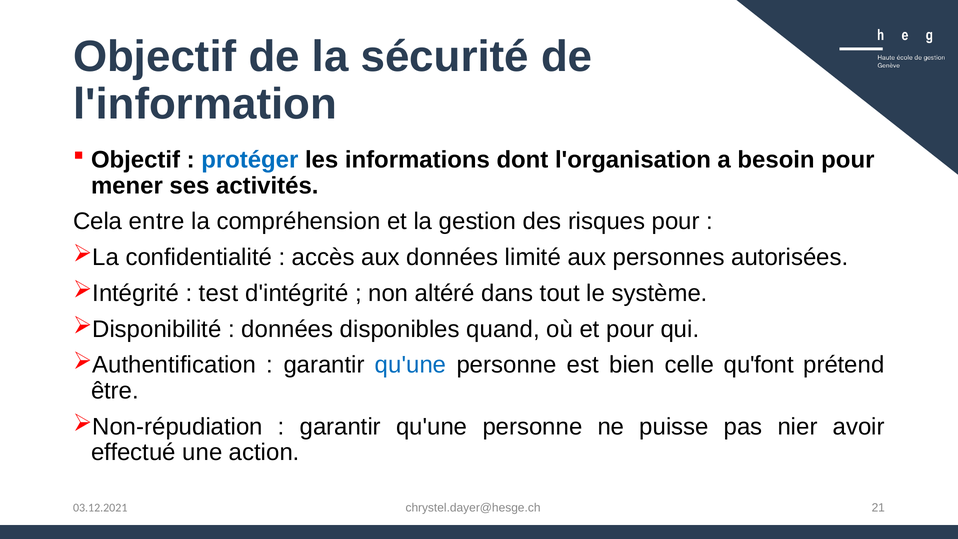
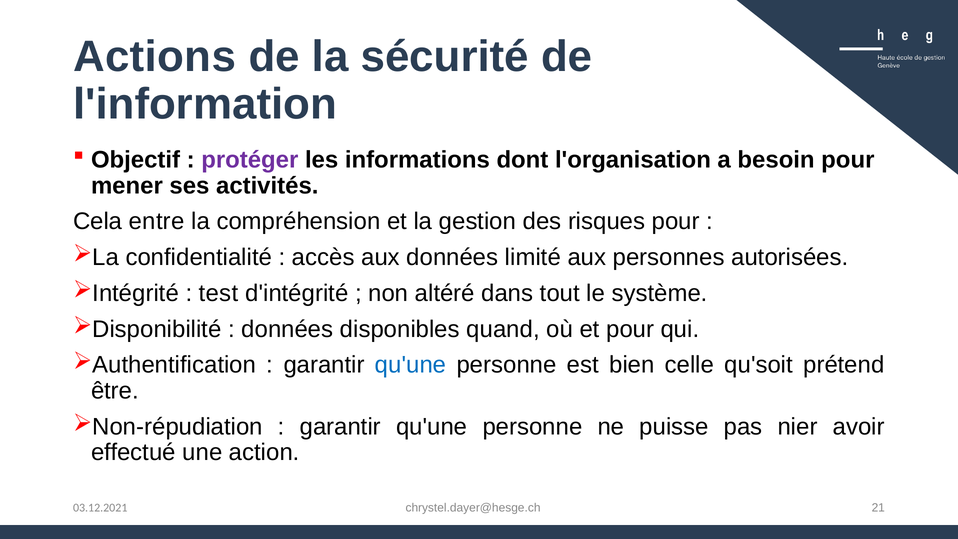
Objectif at (155, 57): Objectif -> Actions
protéger colour: blue -> purple
qu'font: qu'font -> qu'soit
